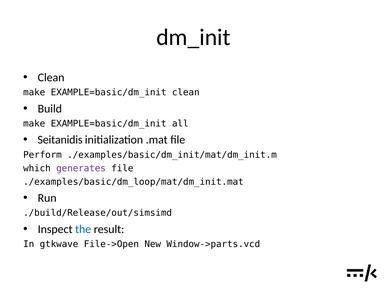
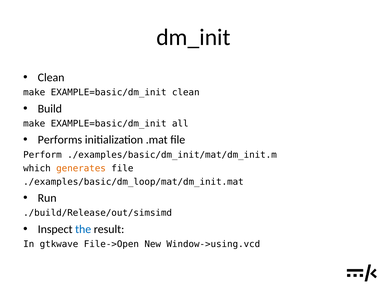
Seitanidis: Seitanidis -> Performs
generates colour: purple -> orange
Window->parts.vcd: Window->parts.vcd -> Window->using.vcd
